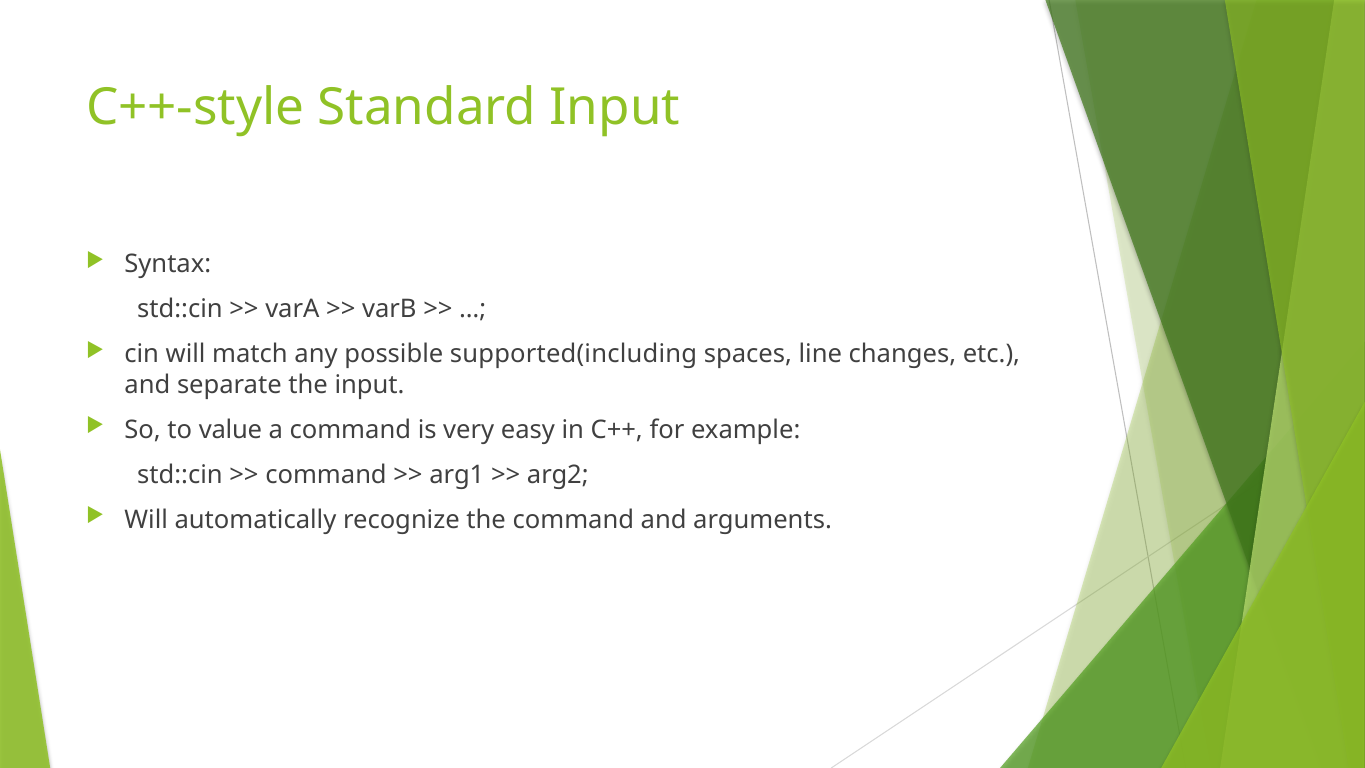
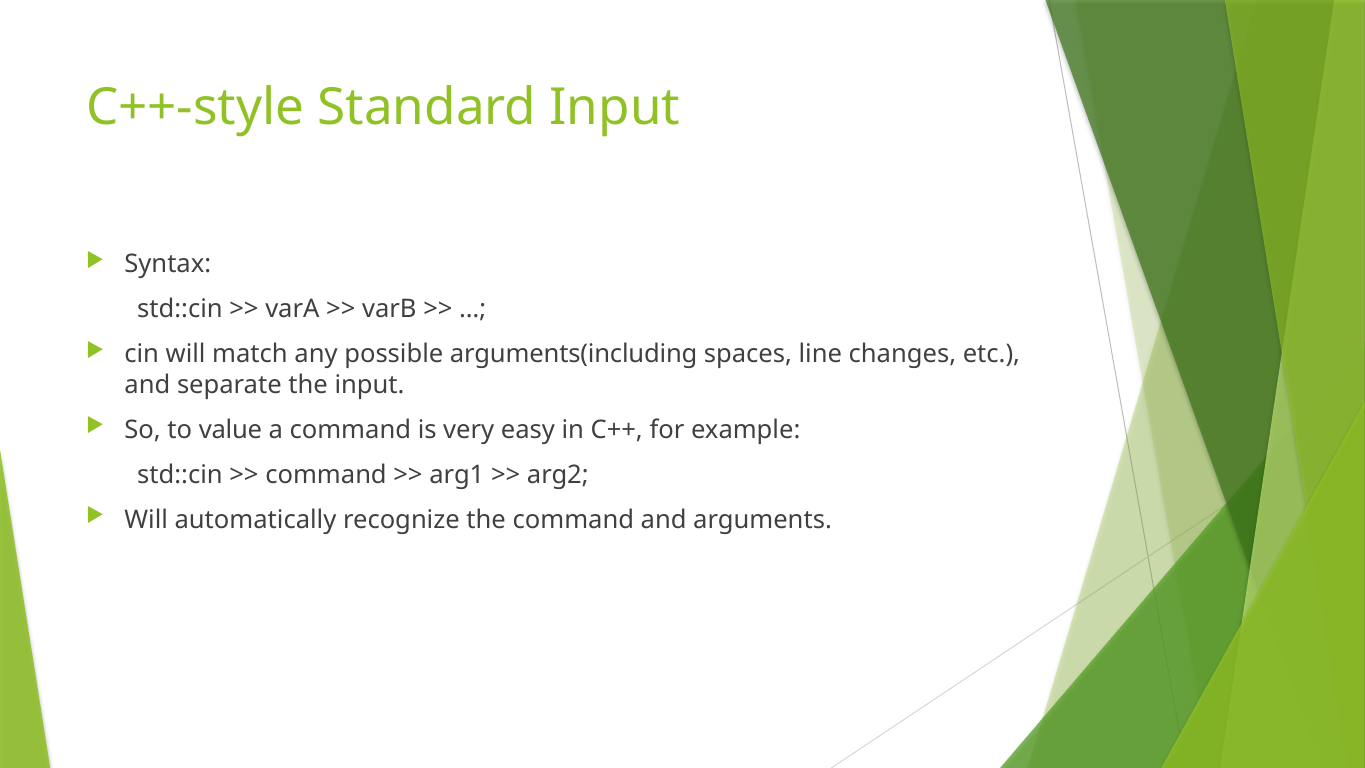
supported(including: supported(including -> arguments(including
